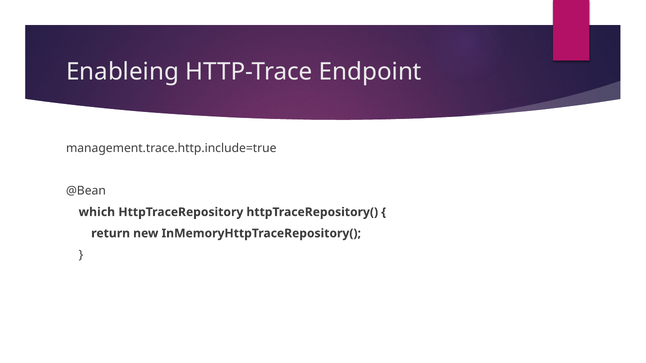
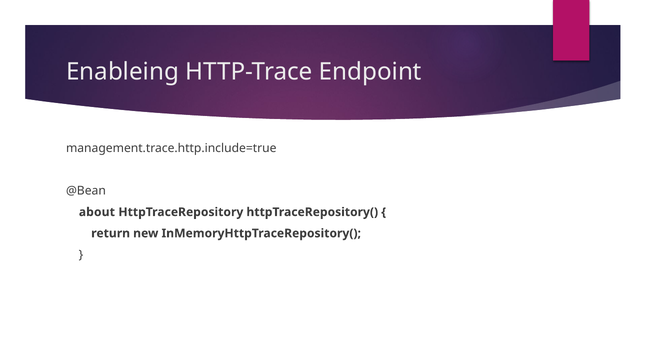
which: which -> about
